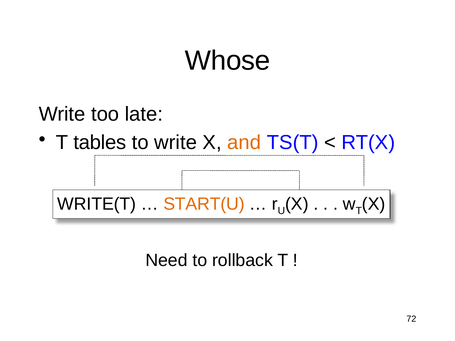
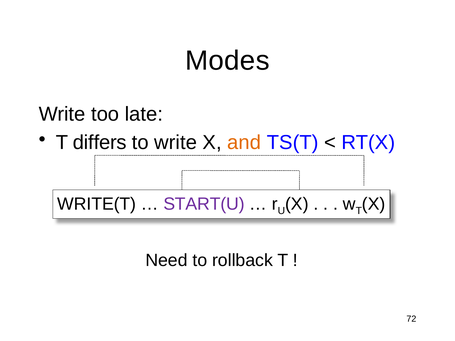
Whose: Whose -> Modes
tables: tables -> differs
START(U colour: orange -> purple
